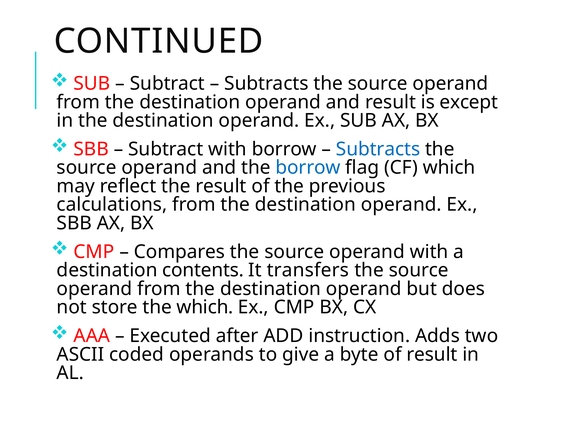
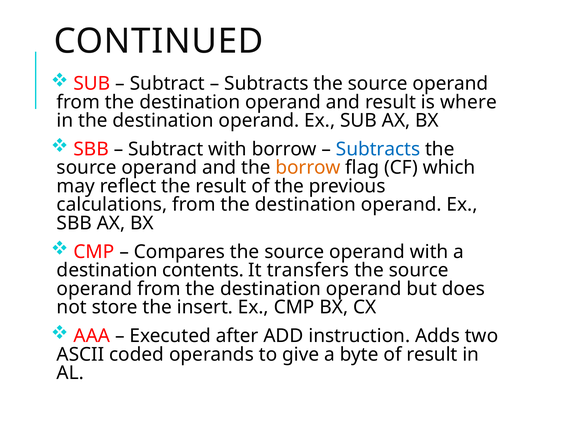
except: except -> where
borrow at (308, 168) colour: blue -> orange
the which: which -> insert
